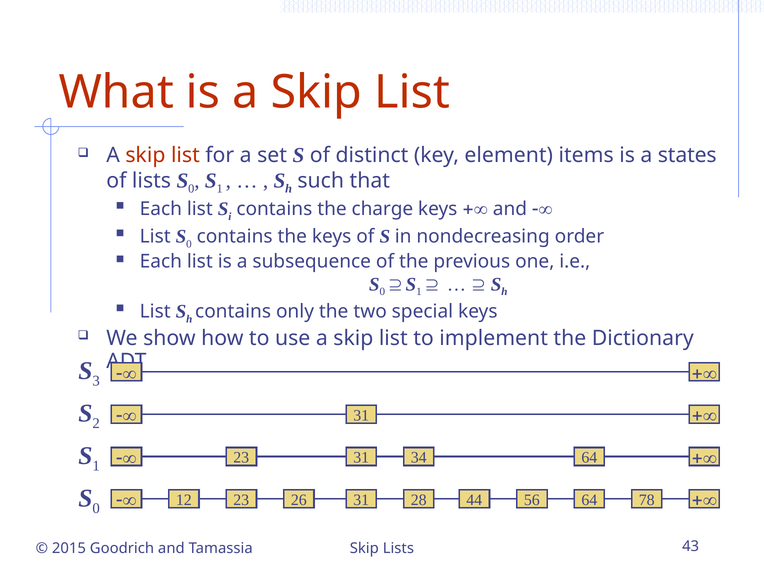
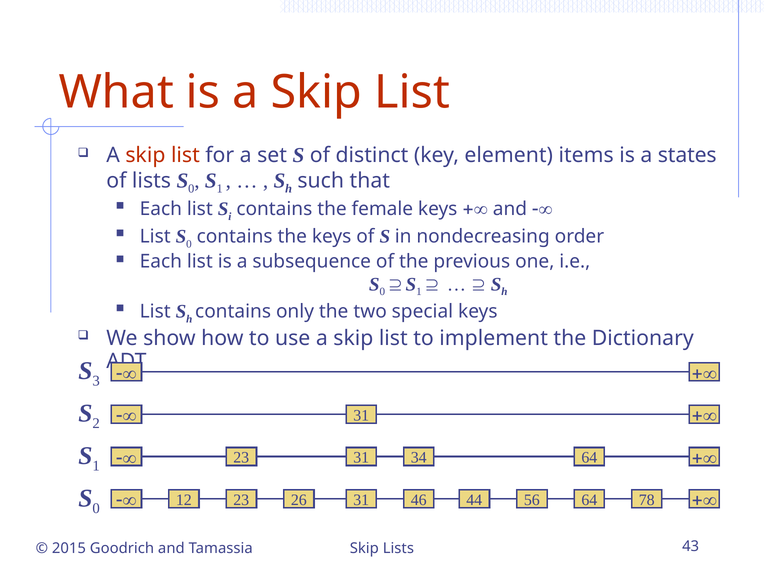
charge: charge -> female
28: 28 -> 46
